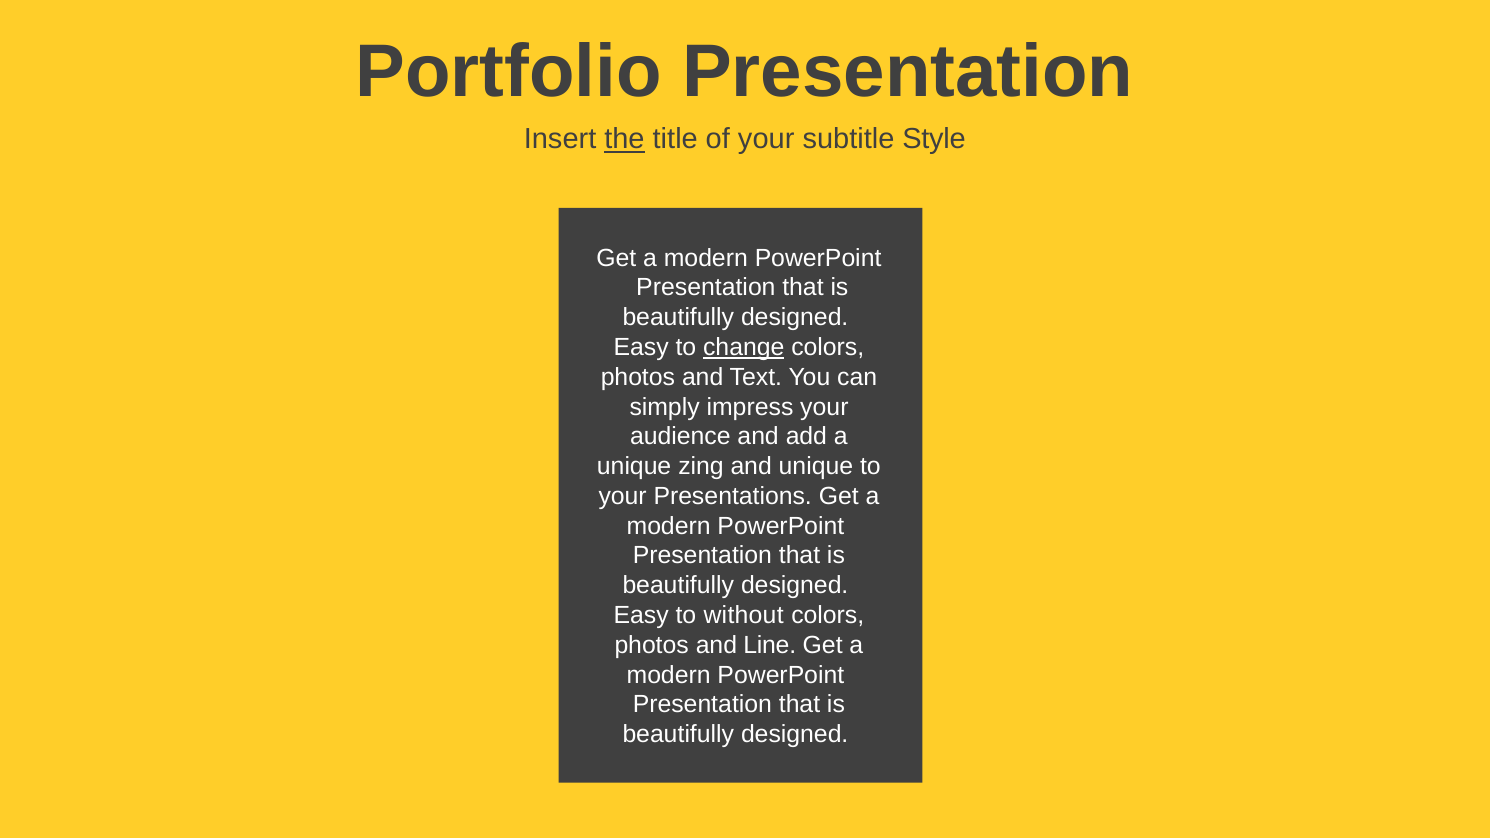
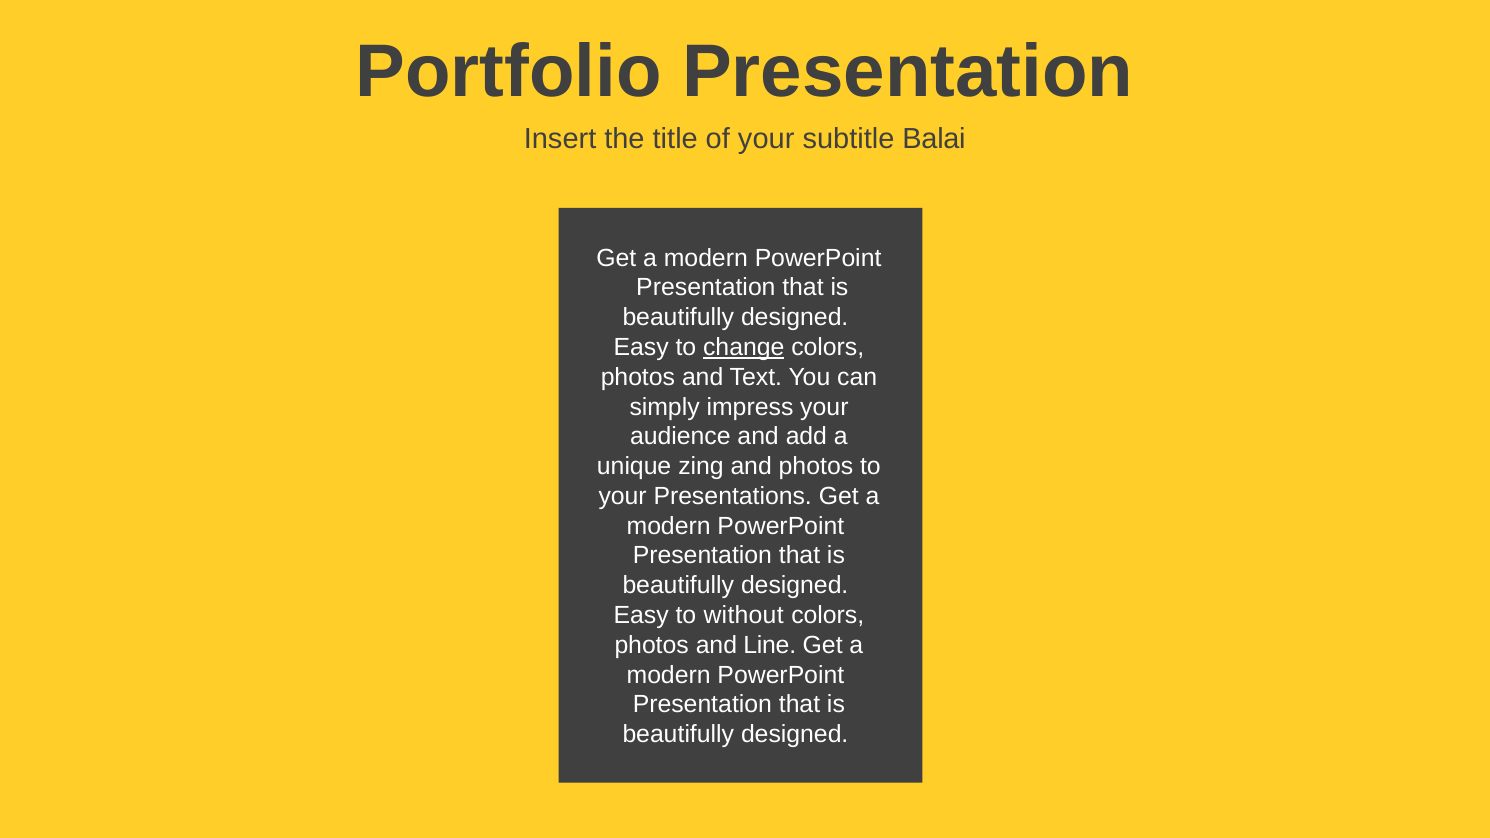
the underline: present -> none
Style: Style -> Balai
and unique: unique -> photos
